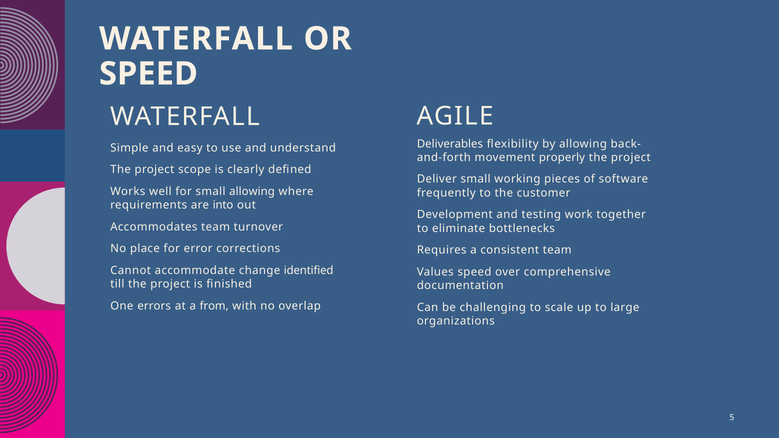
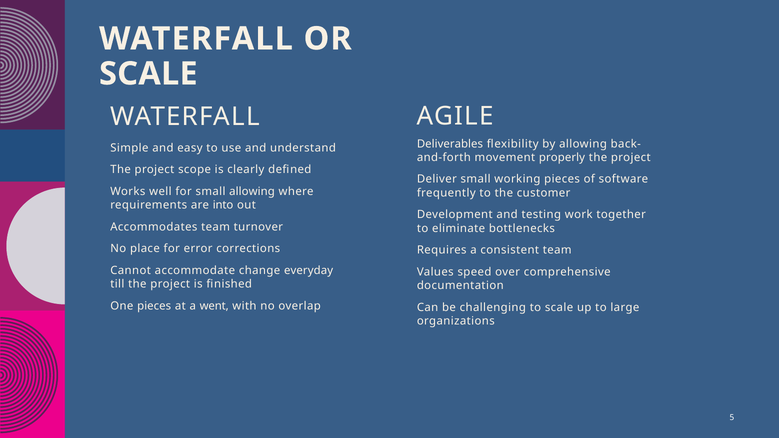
SPEED at (148, 74): SPEED -> SCALE
identified: identified -> everyday
One errors: errors -> pieces
from: from -> went
